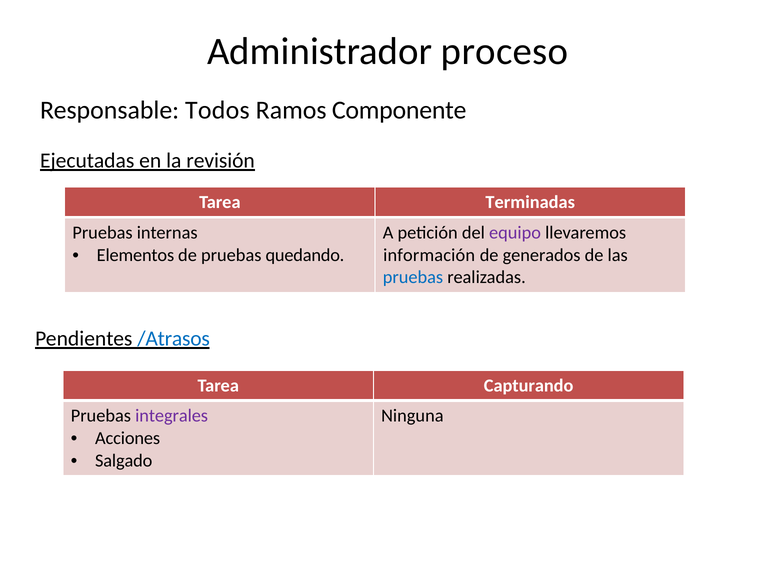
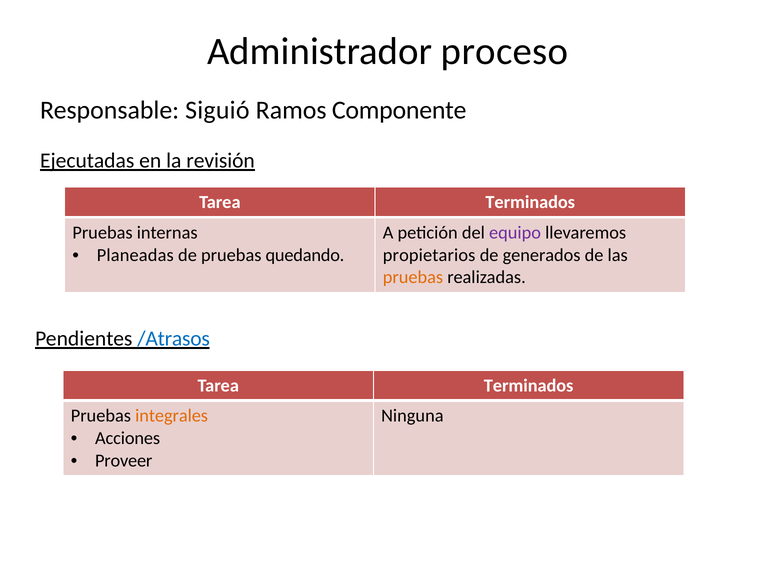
Todos: Todos -> Siguió
Terminadas at (530, 202): Terminadas -> Terminados
Elementos: Elementos -> Planeadas
información: información -> propietarios
pruebas at (413, 277) colour: blue -> orange
Capturando at (529, 386): Capturando -> Terminados
integrales colour: purple -> orange
Salgado: Salgado -> Proveer
